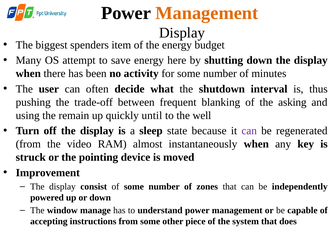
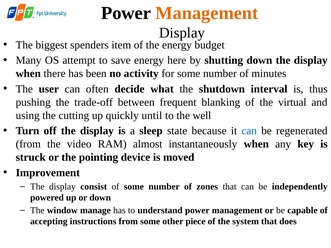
asking: asking -> virtual
remain: remain -> cutting
can at (249, 131) colour: purple -> blue
